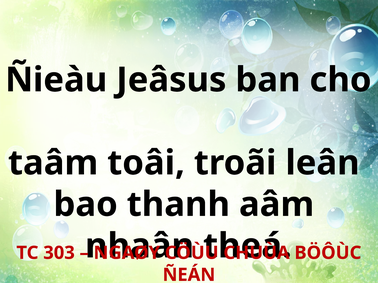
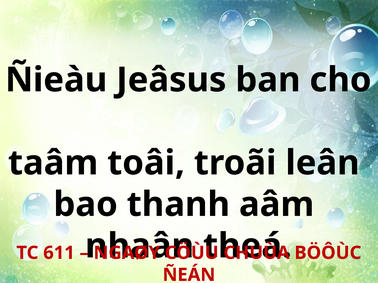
303: 303 -> 611
